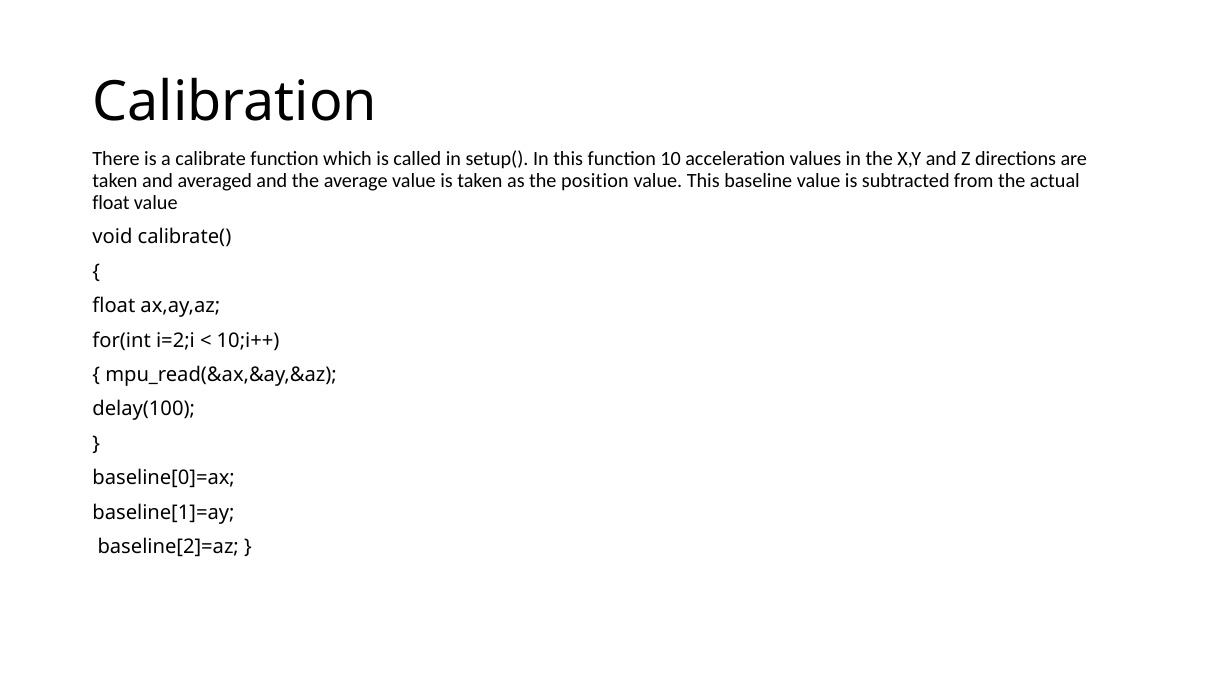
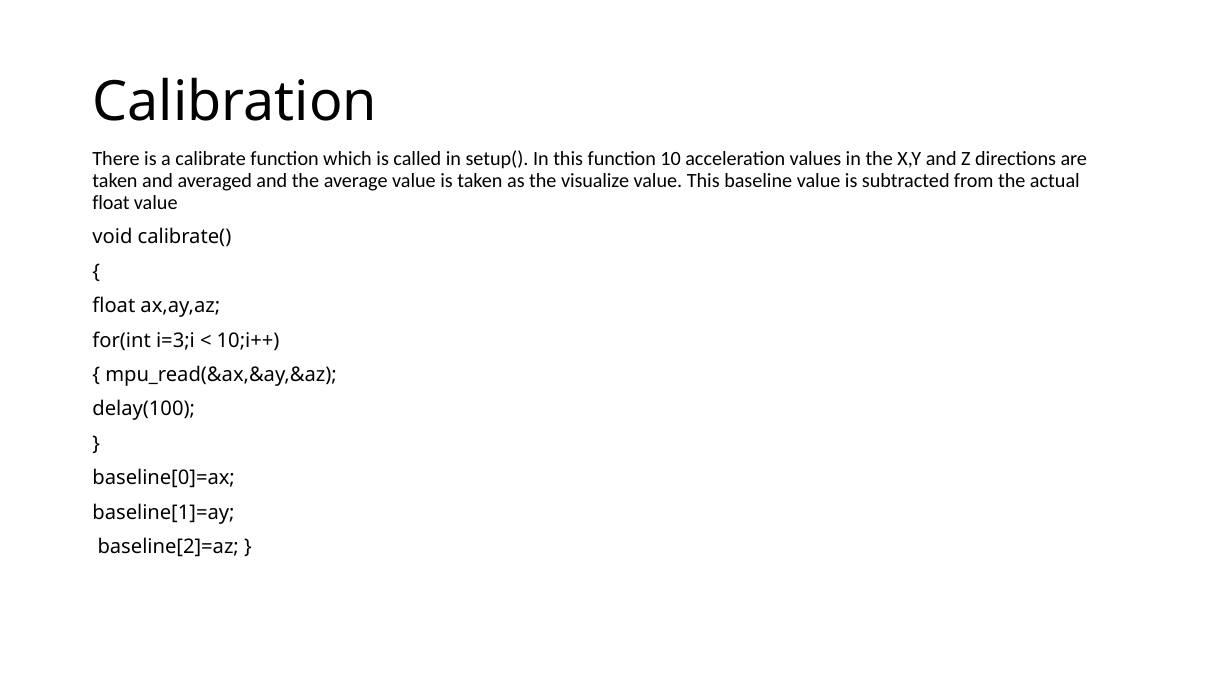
position: position -> visualize
i=2;i: i=2;i -> i=3;i
